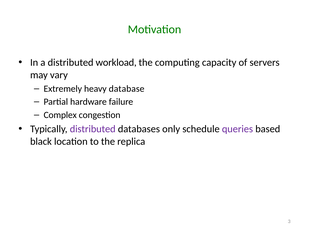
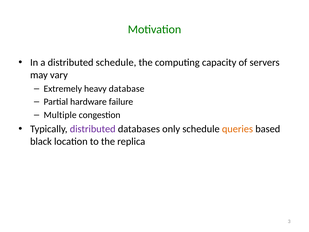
distributed workload: workload -> schedule
Complex: Complex -> Multiple
queries colour: purple -> orange
